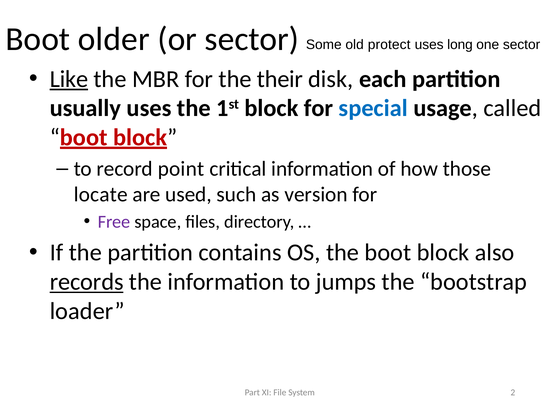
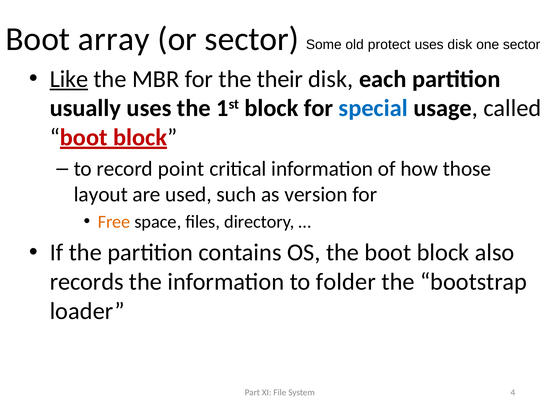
older: older -> array
uses long: long -> disk
locate: locate -> layout
Free colour: purple -> orange
records underline: present -> none
jumps: jumps -> folder
2: 2 -> 4
